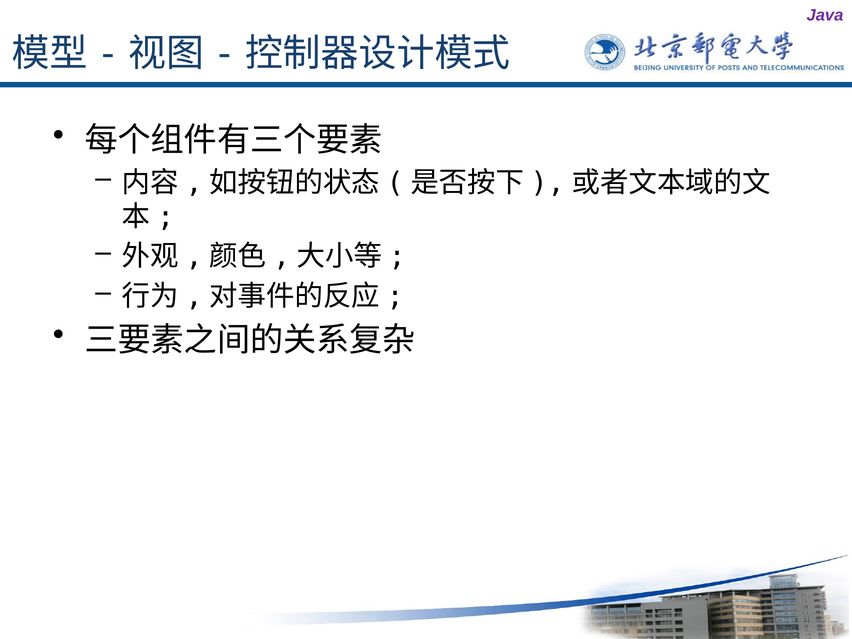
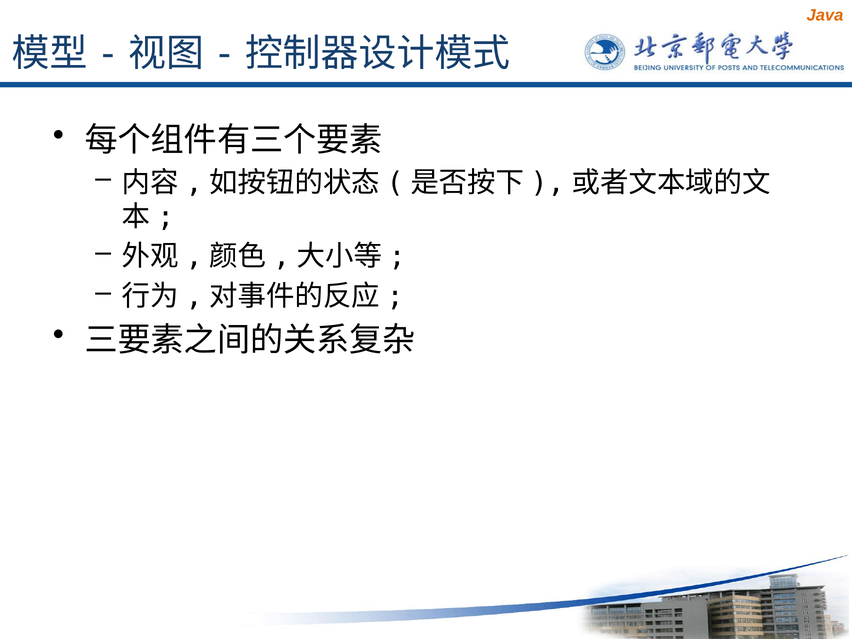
Java colour: purple -> orange
